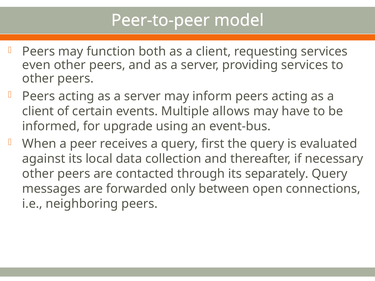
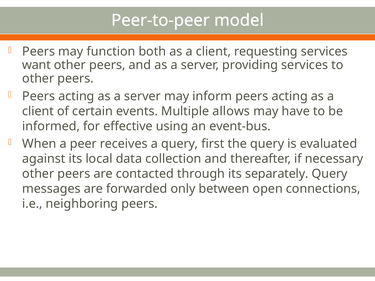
even: even -> want
upgrade: upgrade -> effective
